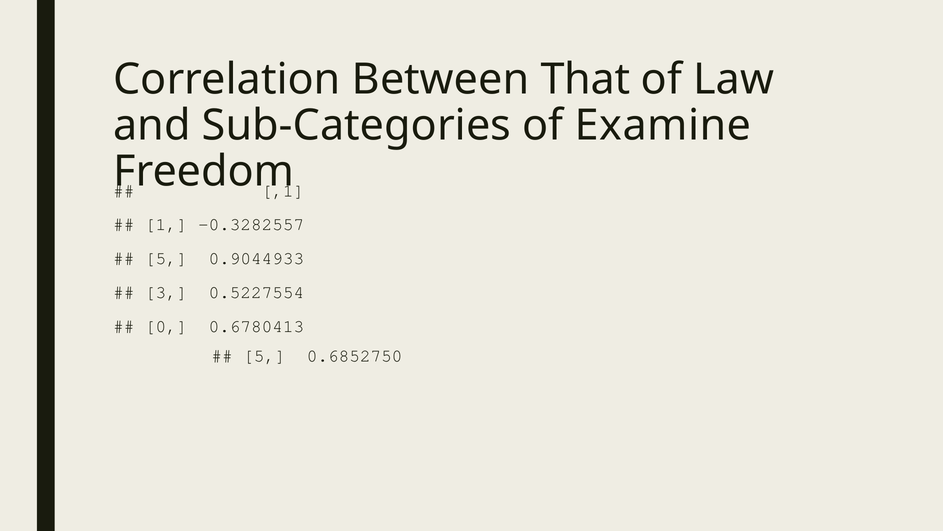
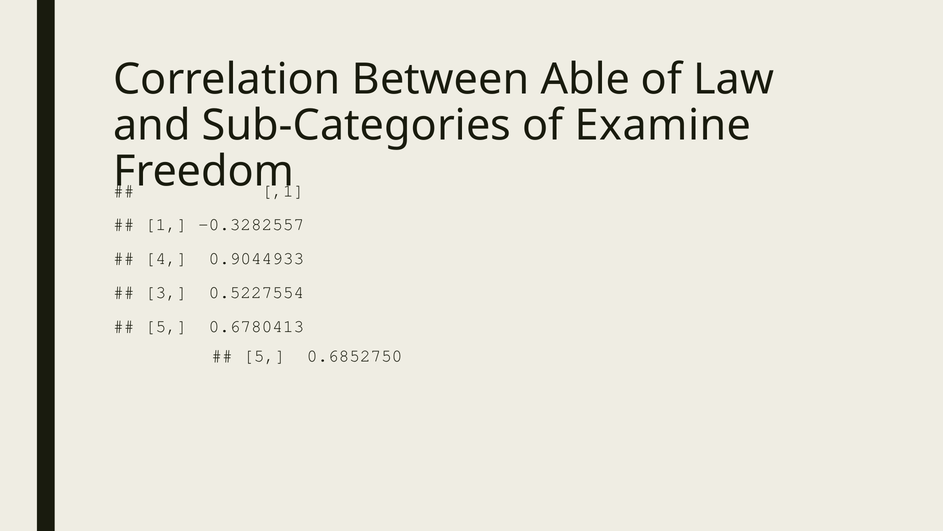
That: That -> Able
5 at (166, 258): 5 -> 4
0 at (166, 326): 0 -> 5
